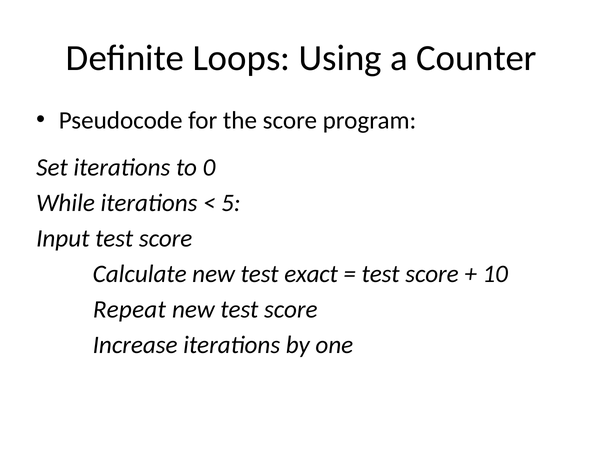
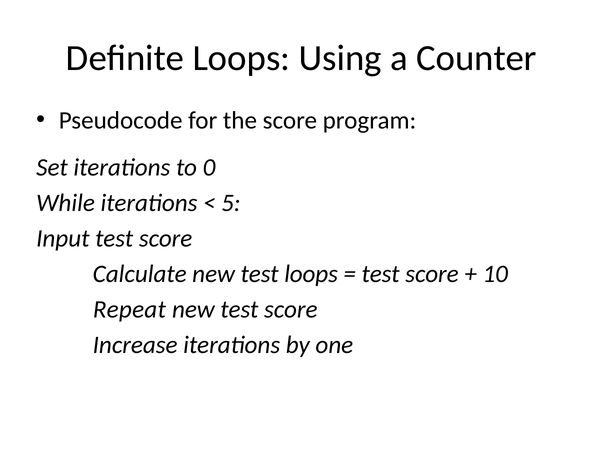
test exact: exact -> loops
